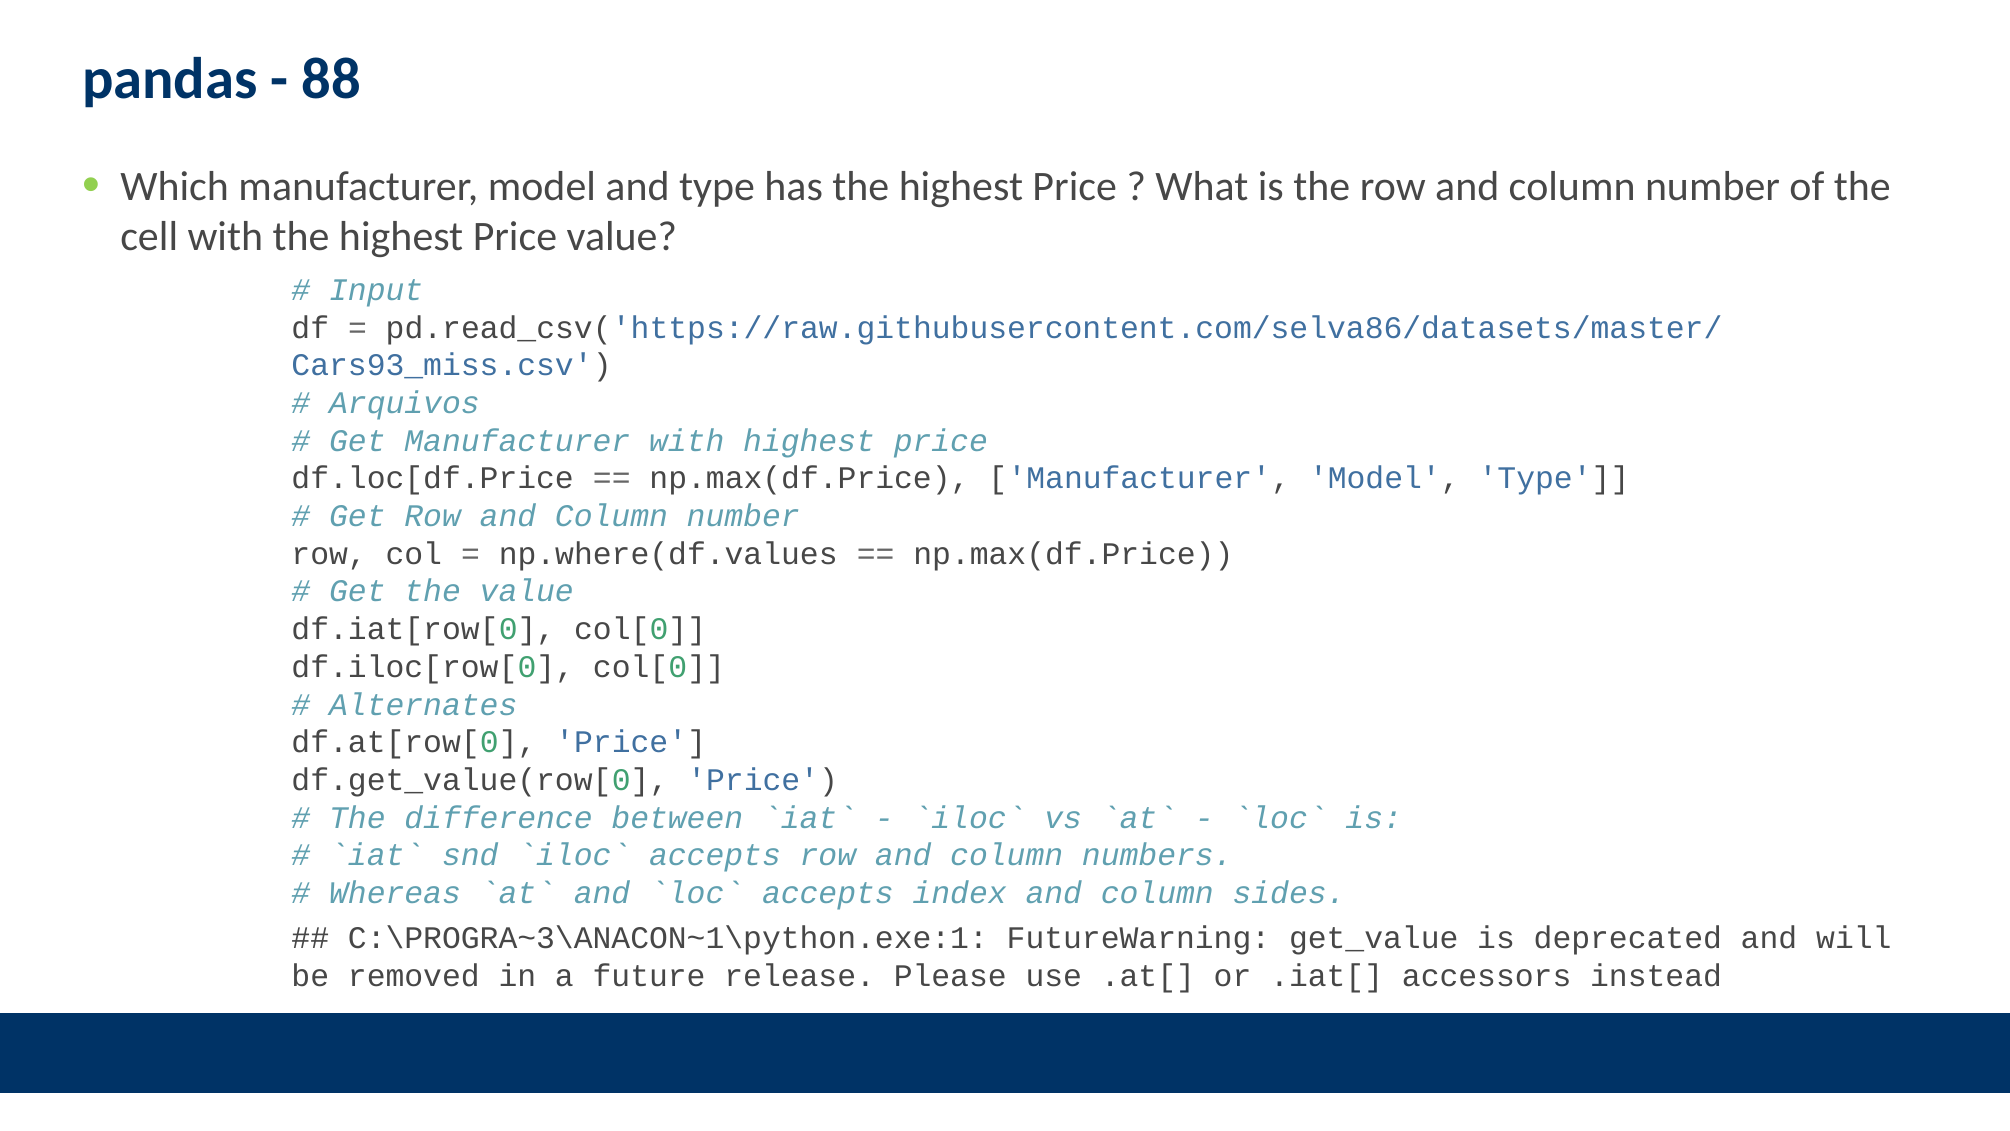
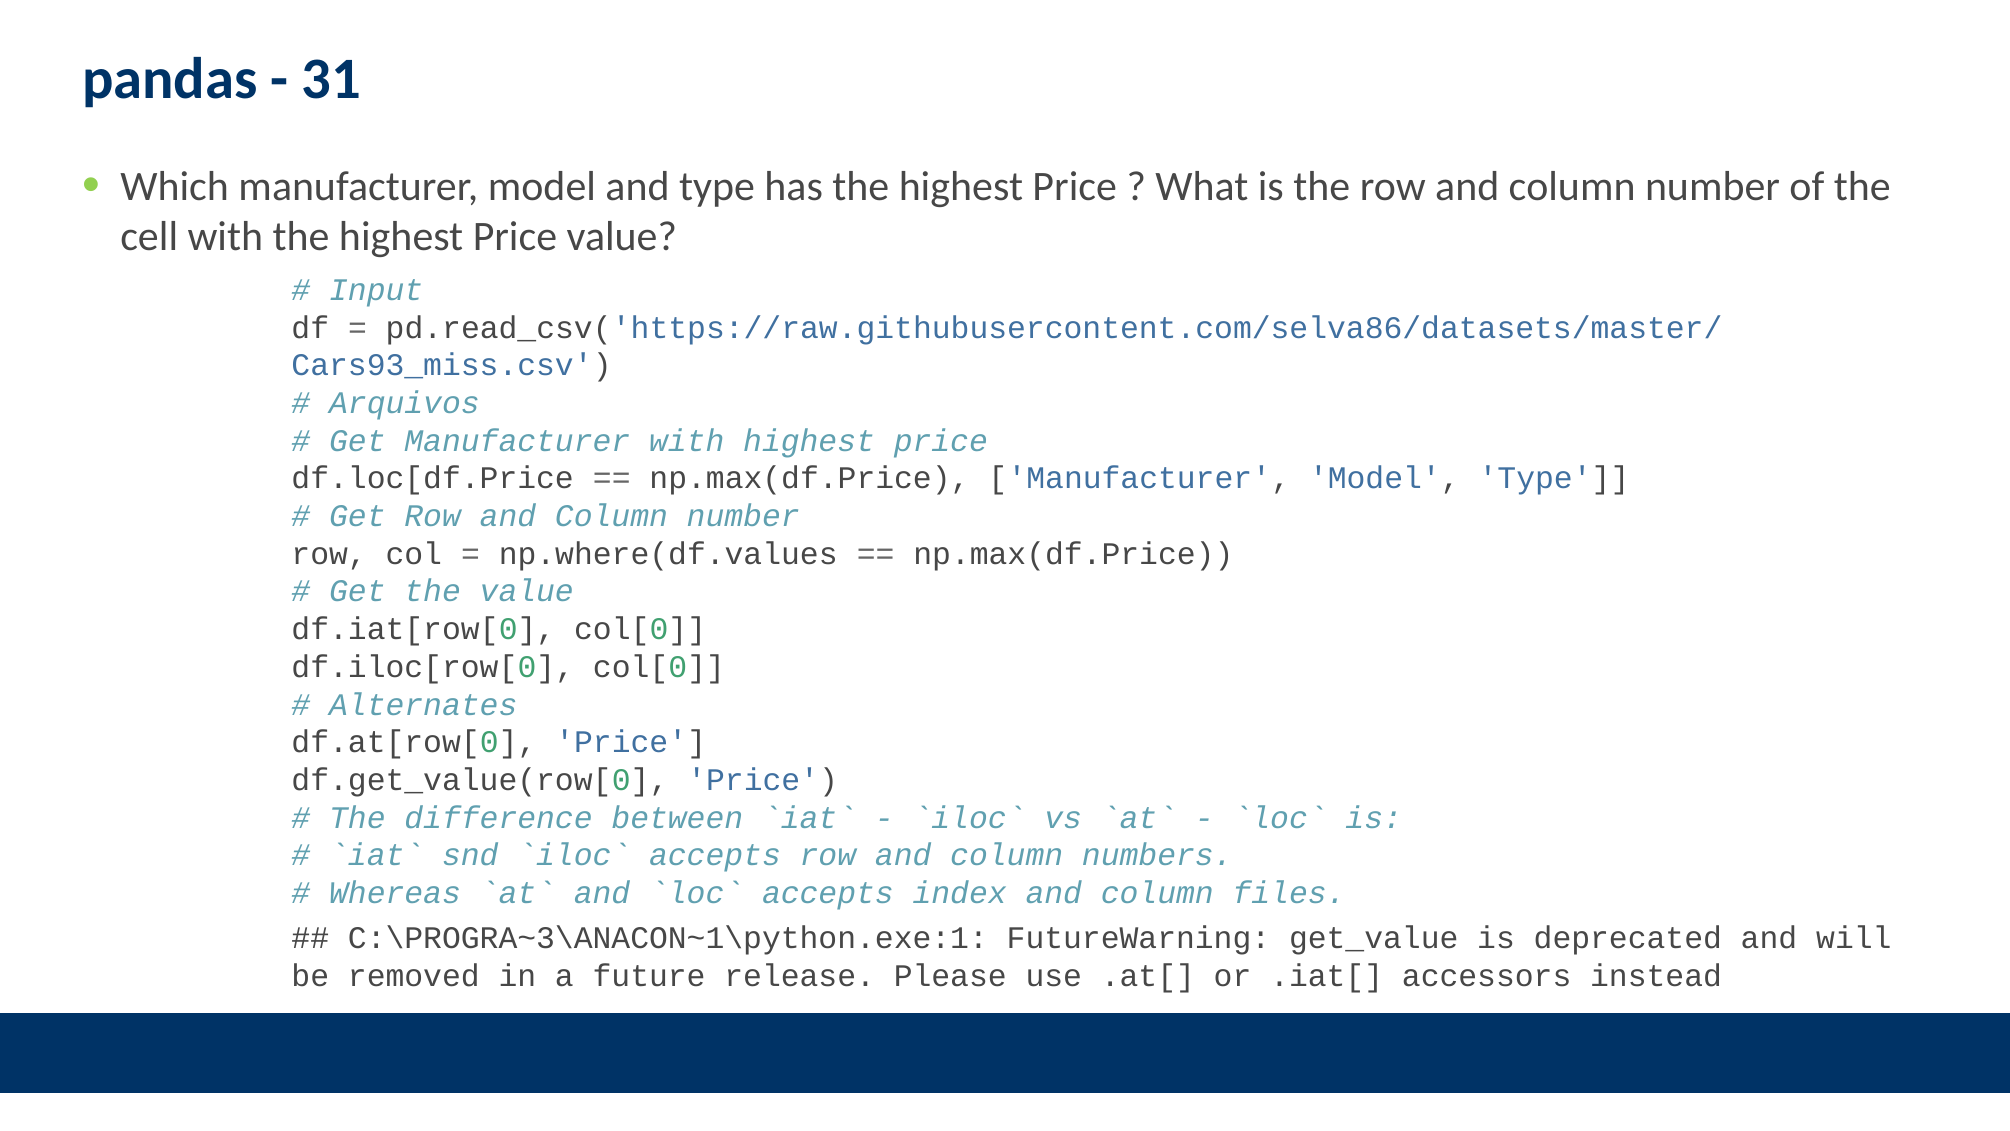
88: 88 -> 31
sides: sides -> files
